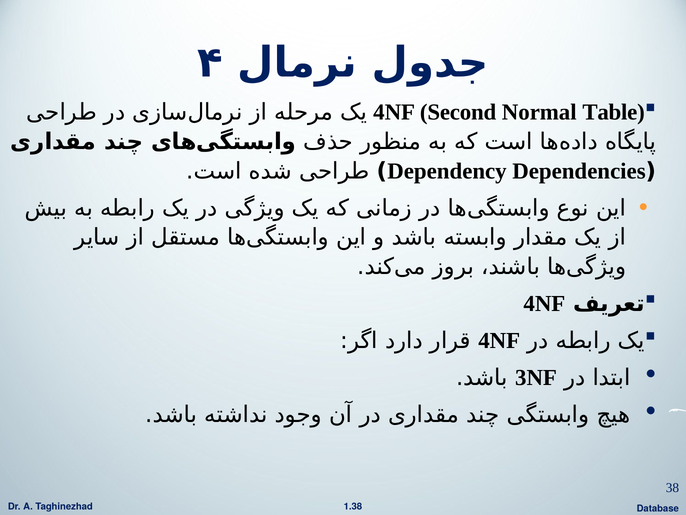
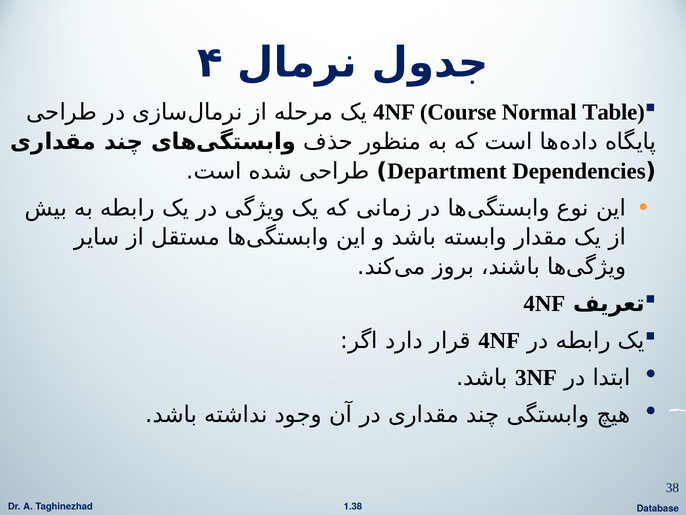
Second: Second -> Course
Dependency: Dependency -> Department
